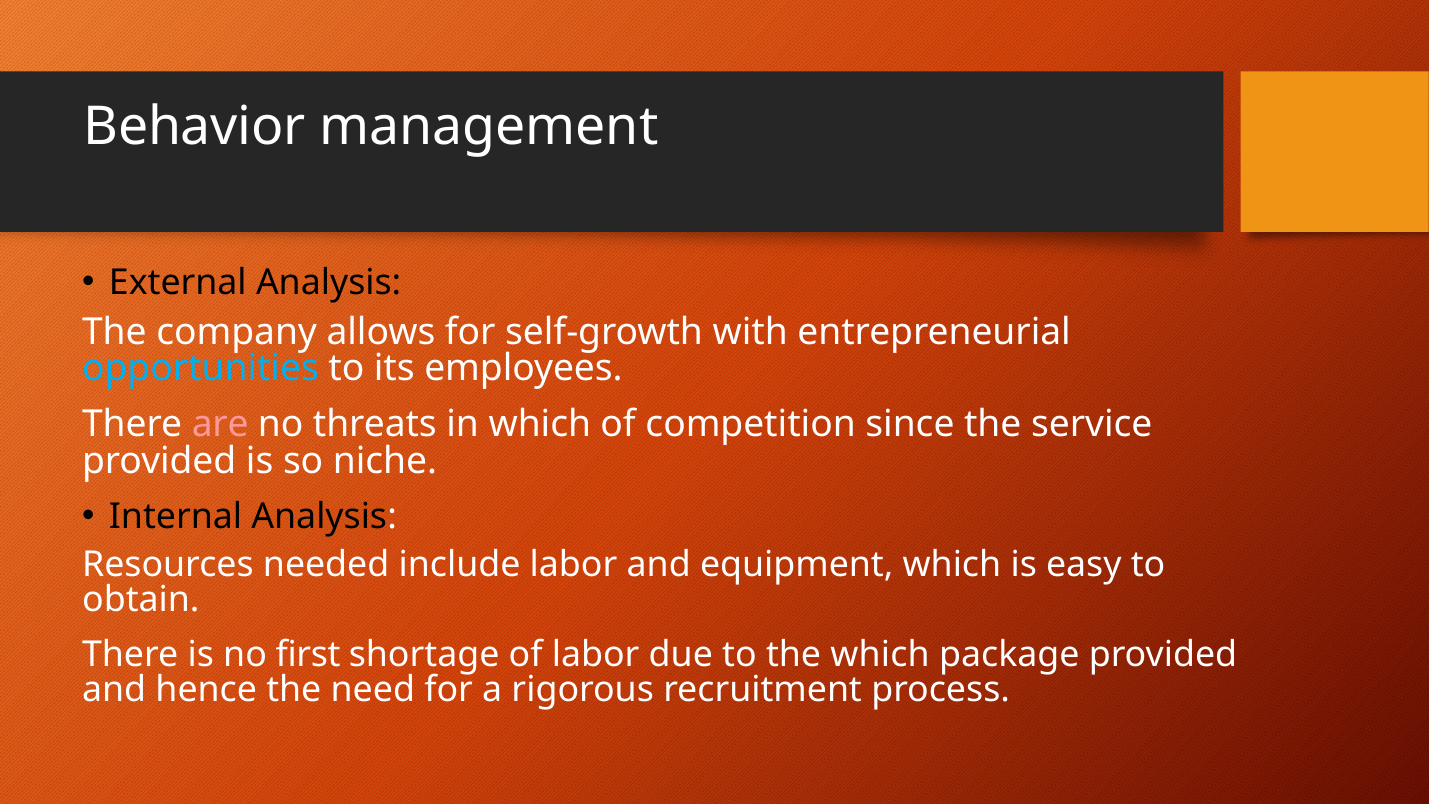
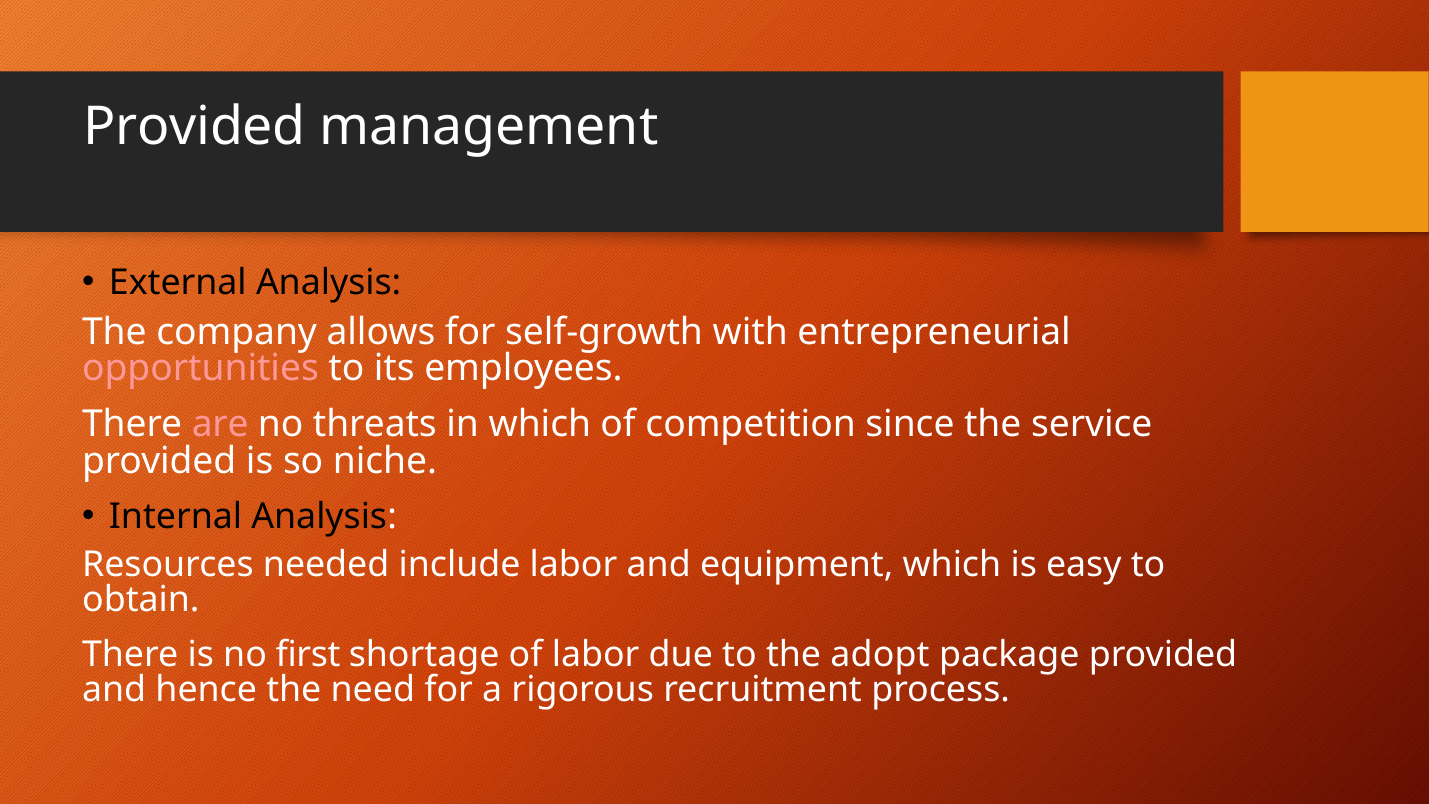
Behavior at (195, 127): Behavior -> Provided
opportunities colour: light blue -> pink
the which: which -> adopt
